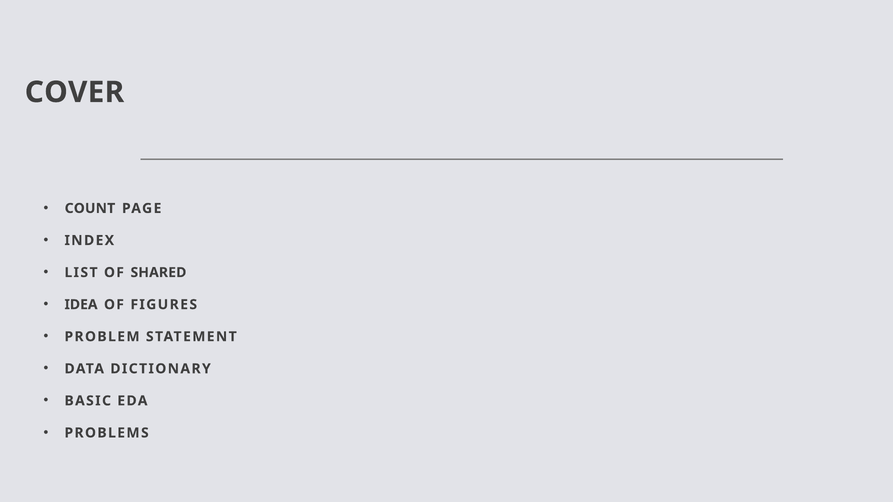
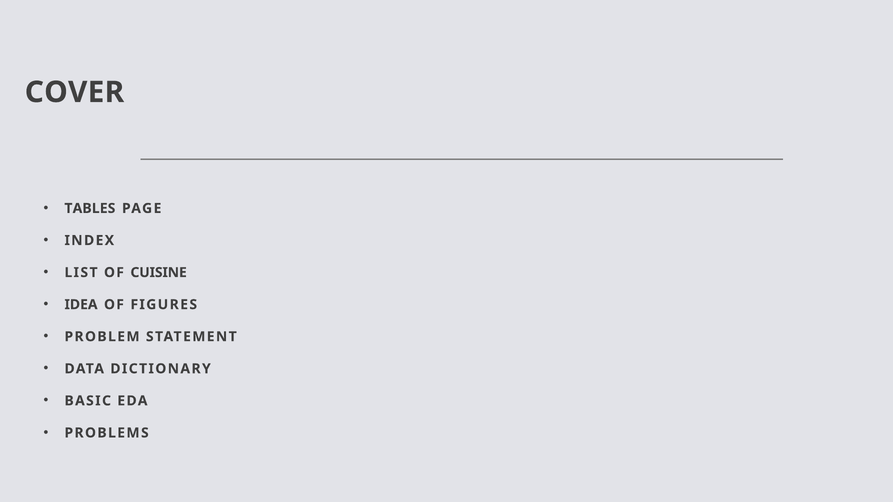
COUNT: COUNT -> TABLES
SHARED: SHARED -> CUISINE
